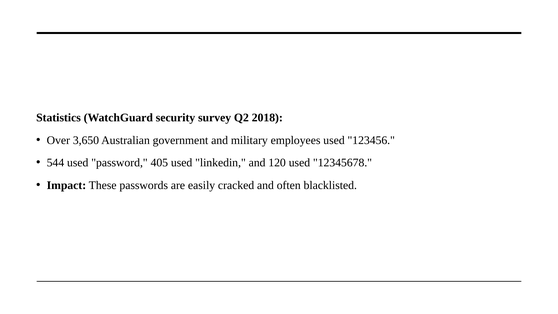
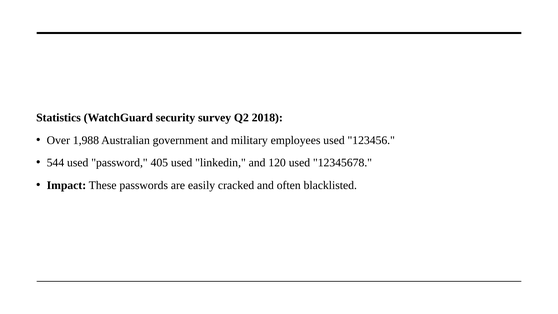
3,650: 3,650 -> 1,988
